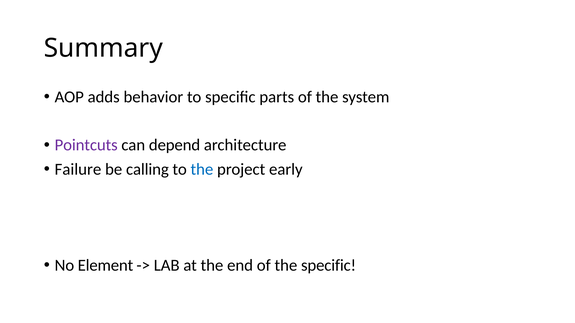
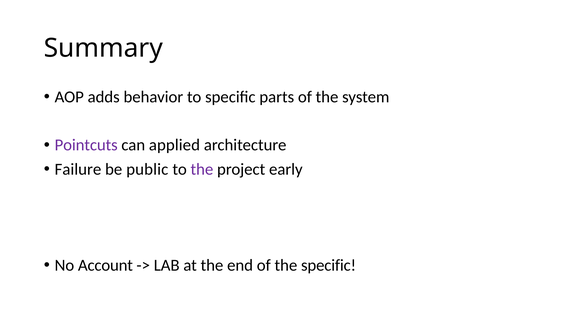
depend: depend -> applied
calling: calling -> public
the at (202, 169) colour: blue -> purple
Element: Element -> Account
